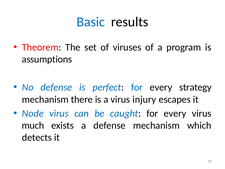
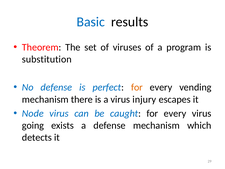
assumptions: assumptions -> substitution
for at (137, 87) colour: blue -> orange
strategy: strategy -> vending
much: much -> going
